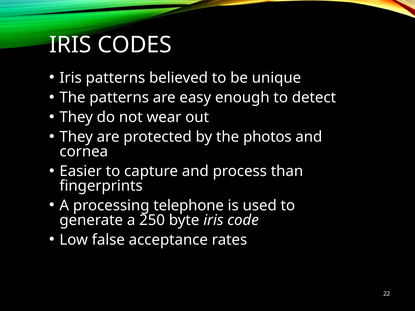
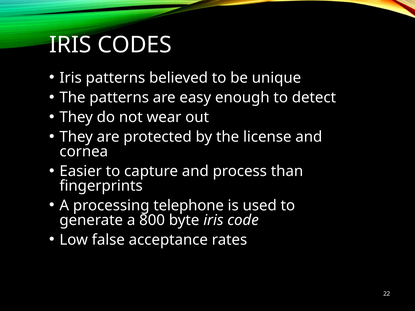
photos: photos -> license
250: 250 -> 800
